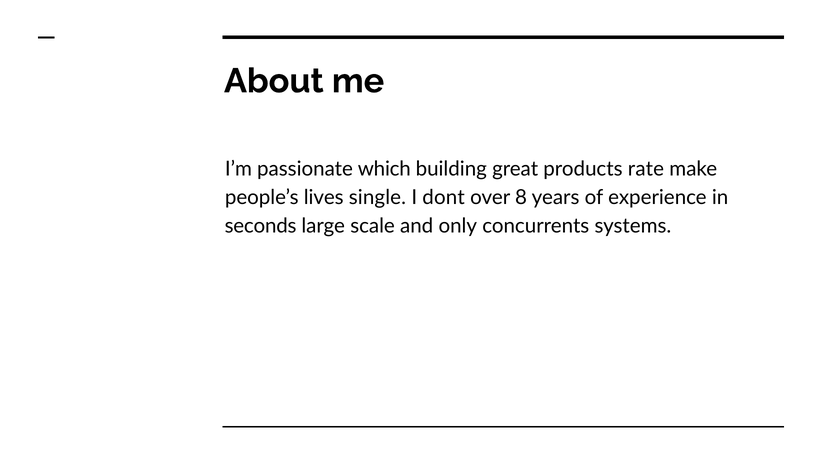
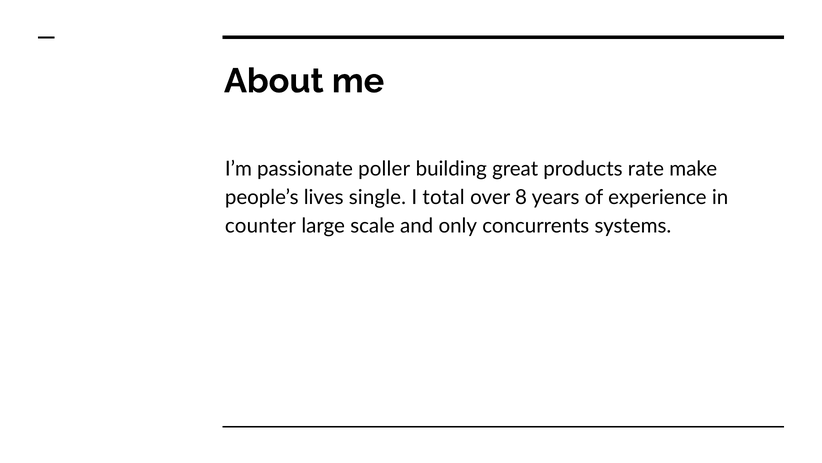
which: which -> poller
dont: dont -> total
seconds: seconds -> counter
